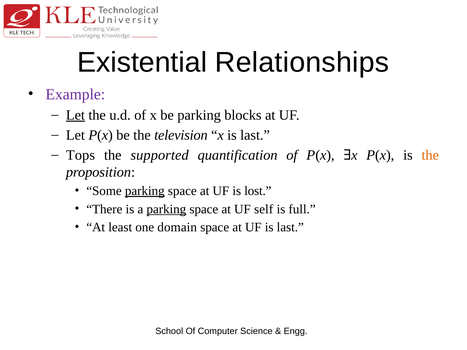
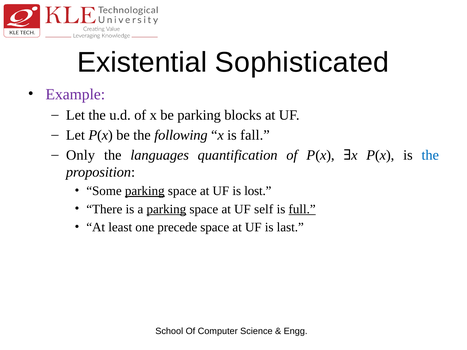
Relationships: Relationships -> Sophisticated
Let at (75, 115) underline: present -> none
television: television -> following
x is last: last -> fall
Tops: Tops -> Only
supported: supported -> languages
the at (430, 155) colour: orange -> blue
full underline: none -> present
domain: domain -> precede
